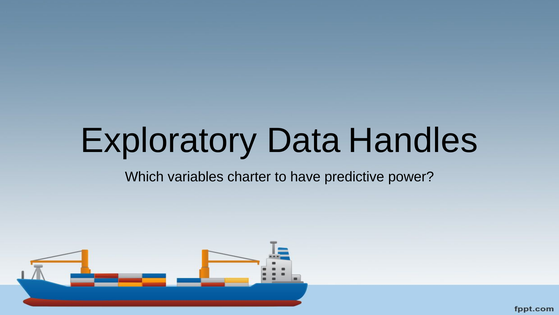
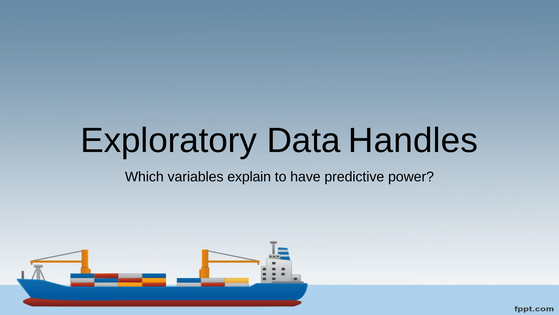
charter: charter -> explain
